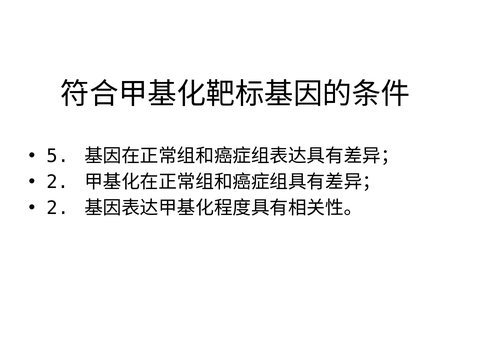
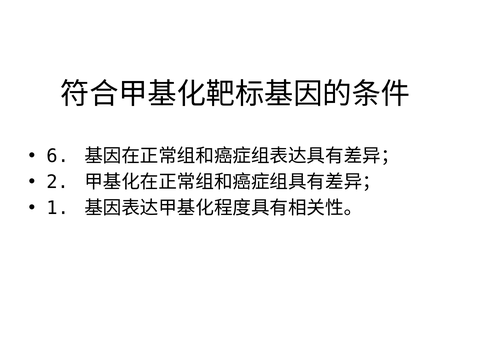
5: 5 -> 6
2 at (58, 208): 2 -> 1
